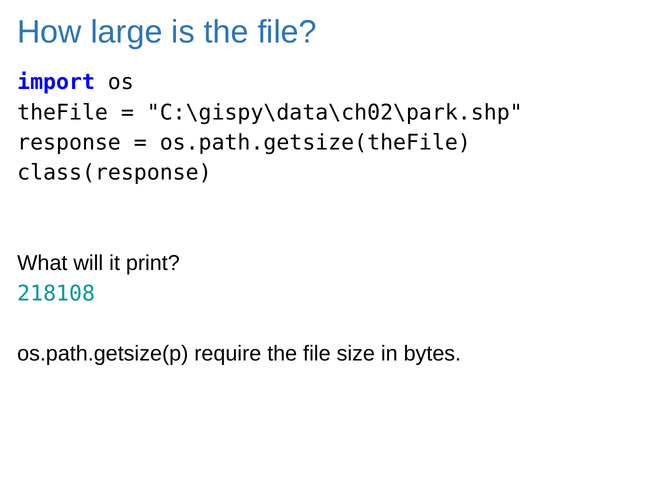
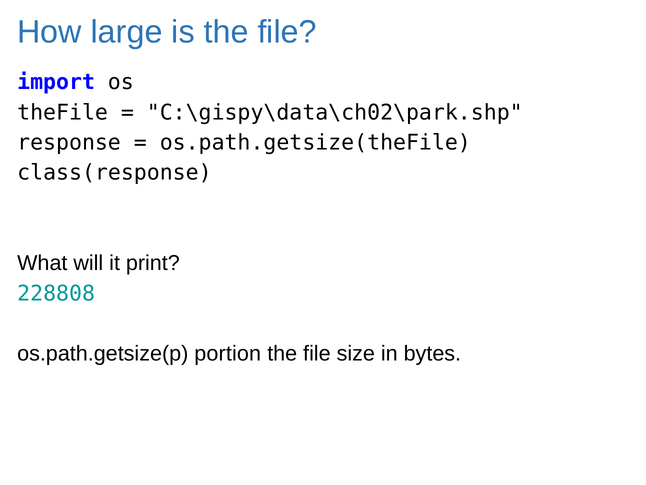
218108: 218108 -> 228808
require: require -> portion
